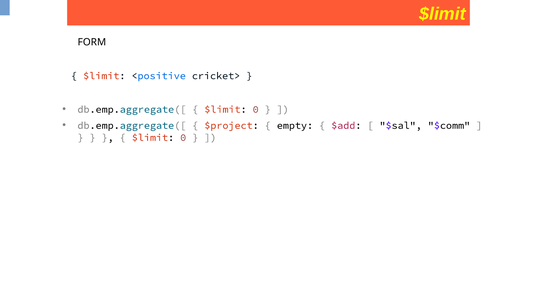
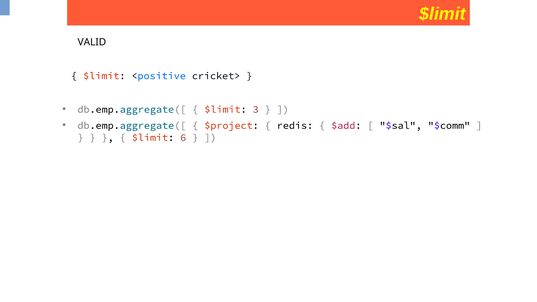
FORM: FORM -> VALID
0 at (256, 109): 0 -> 3
empty: empty -> redis
0 at (183, 138): 0 -> 6
